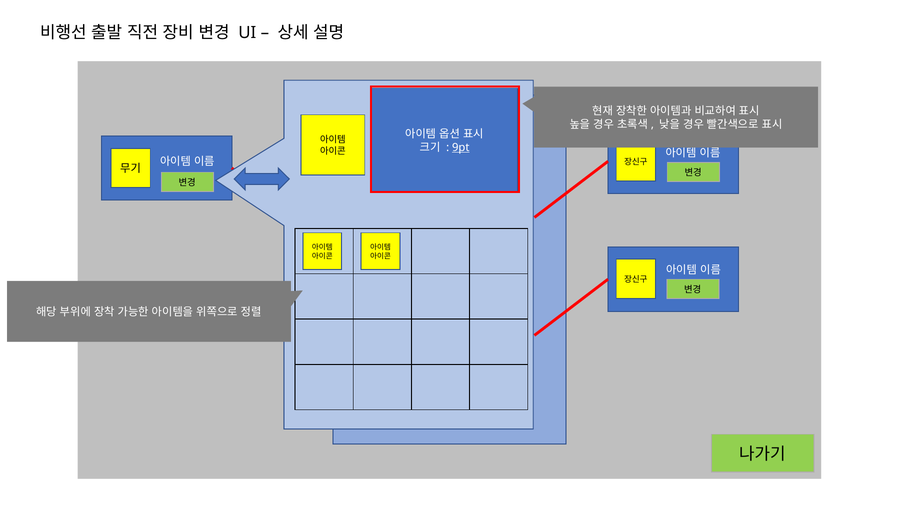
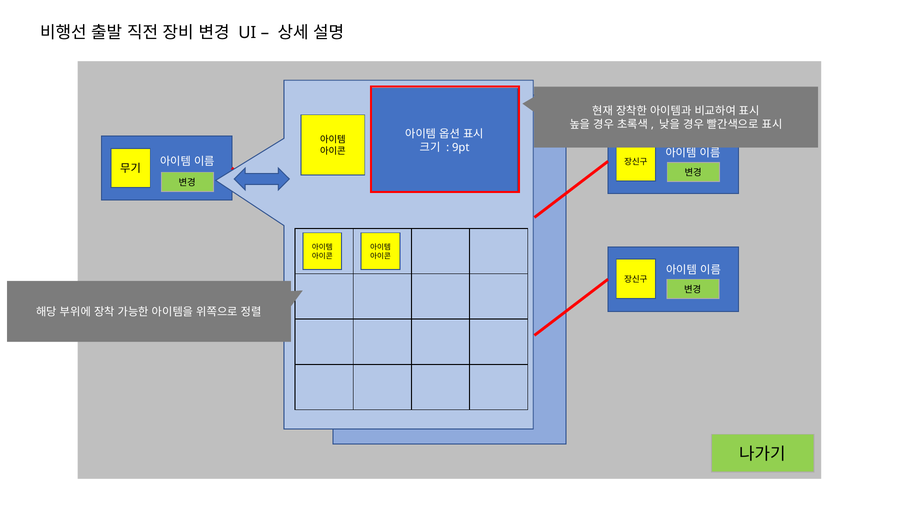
9pt underline: present -> none
